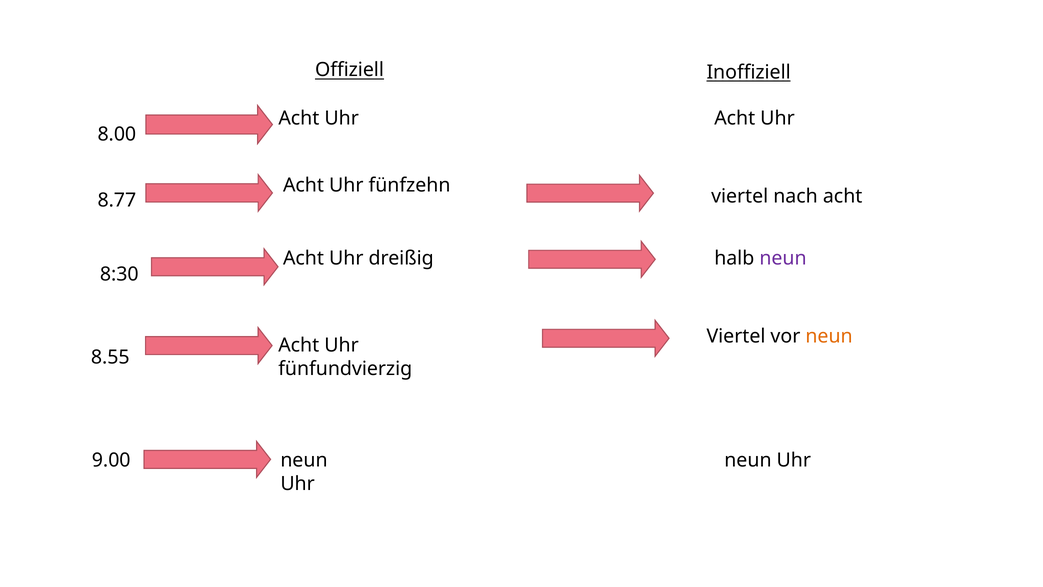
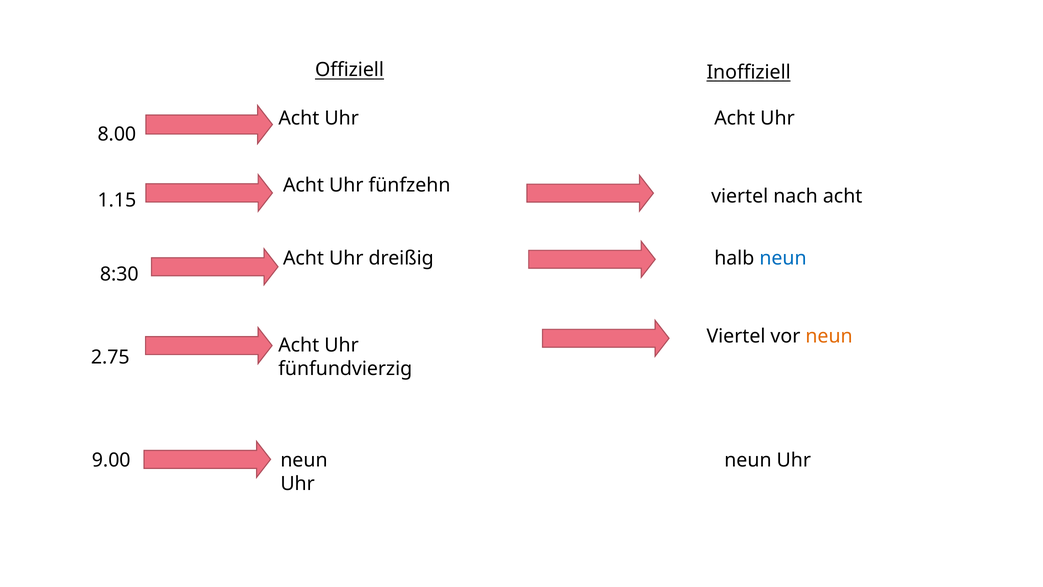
8.77: 8.77 -> 1.15
neun at (783, 258) colour: purple -> blue
8.55: 8.55 -> 2.75
